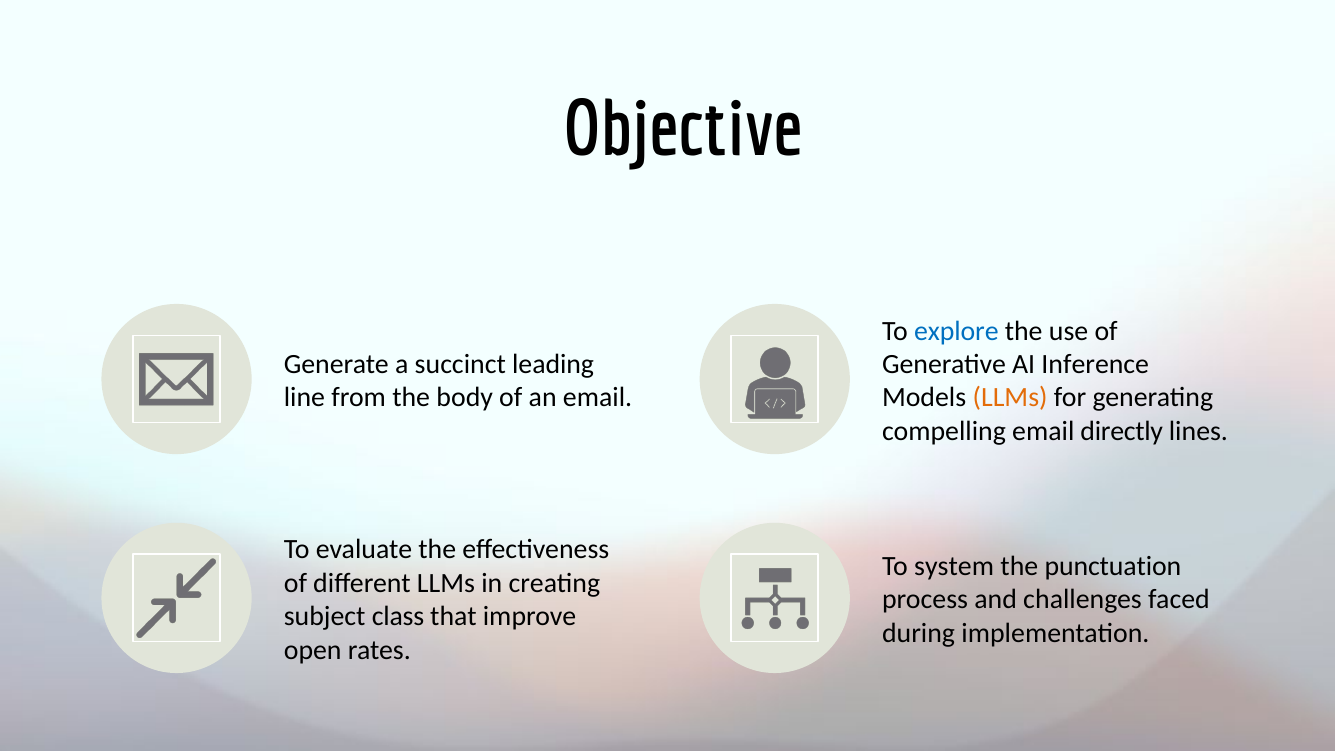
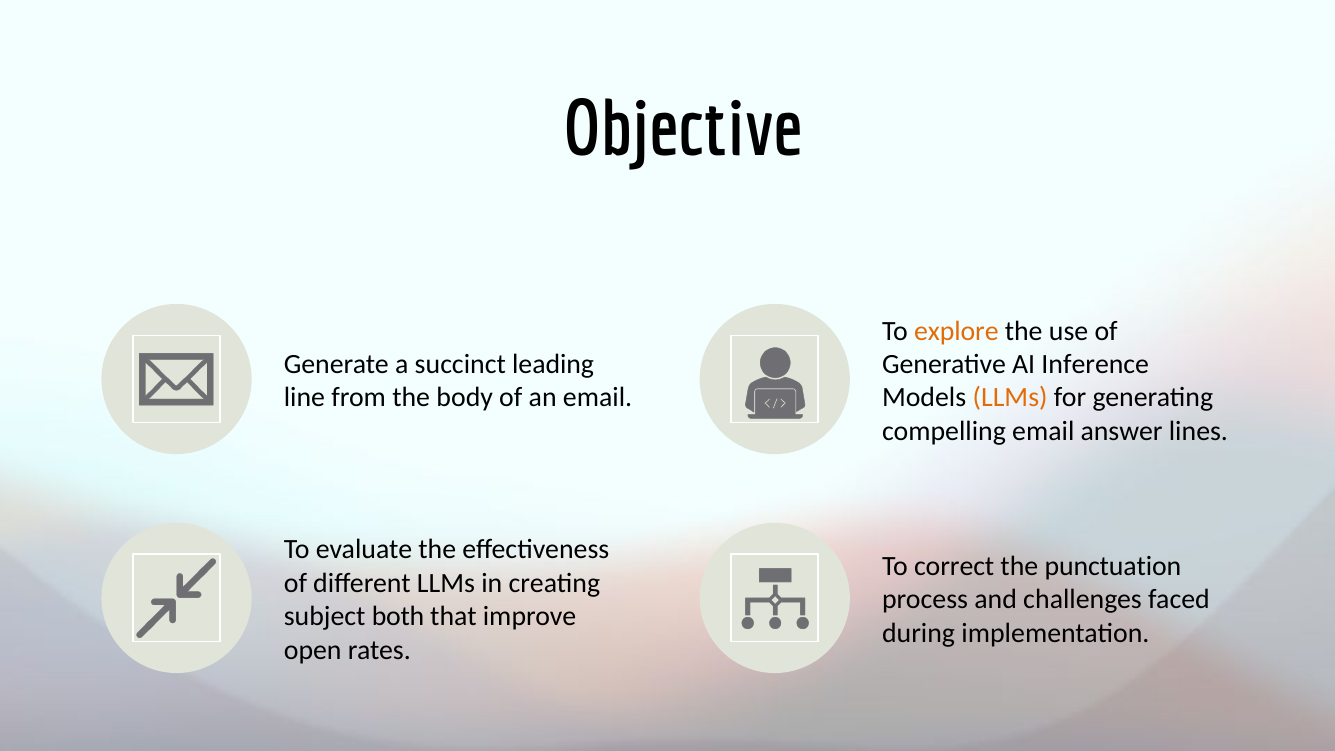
explore colour: blue -> orange
directly: directly -> answer
system: system -> correct
class: class -> both
